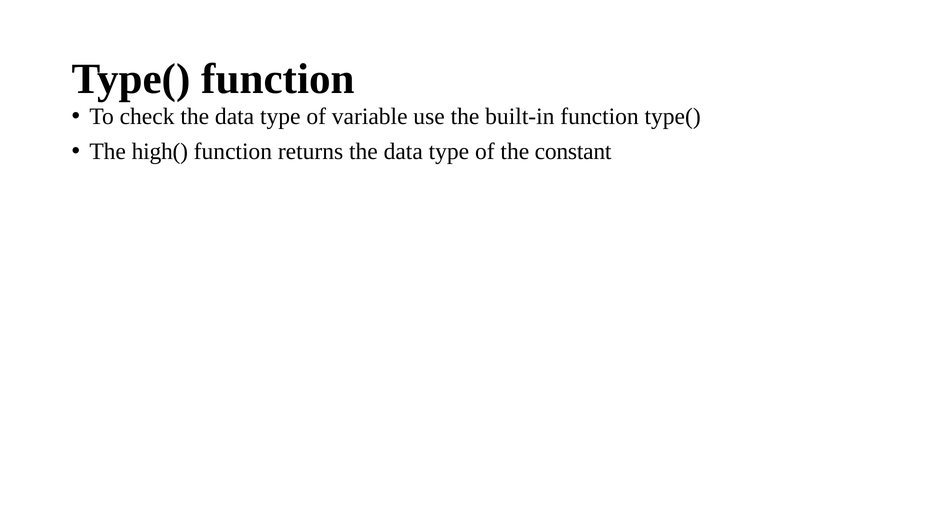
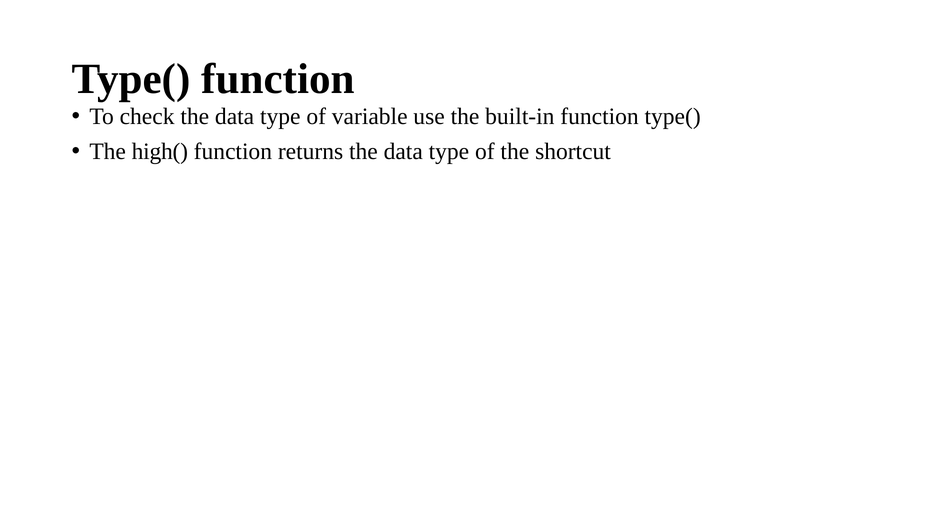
constant: constant -> shortcut
